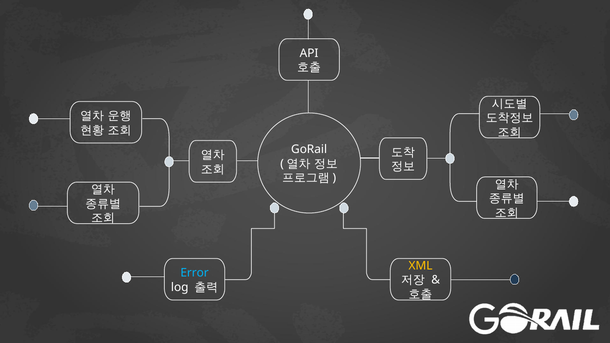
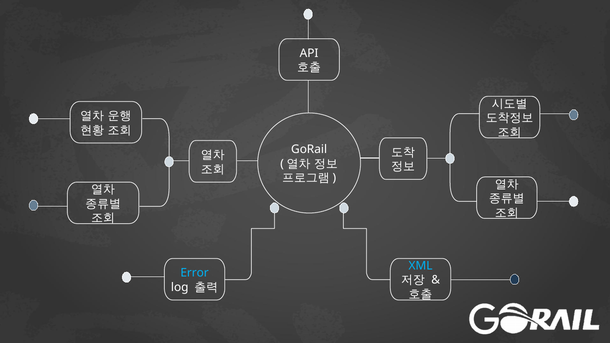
XML colour: yellow -> light blue
